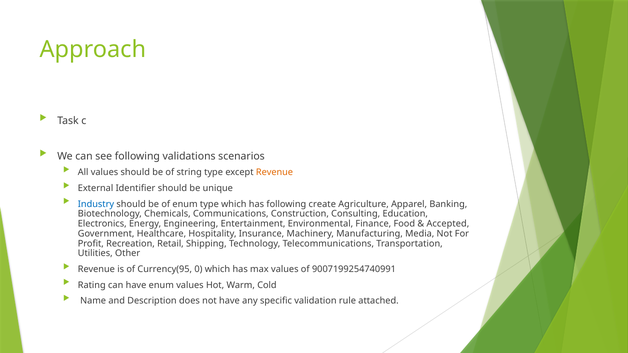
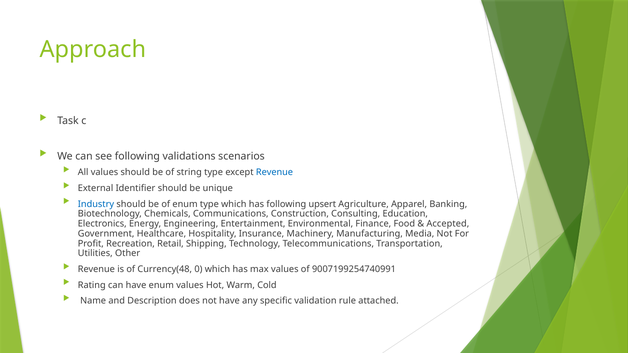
Revenue at (275, 173) colour: orange -> blue
create: create -> upsert
Currency(95: Currency(95 -> Currency(48
